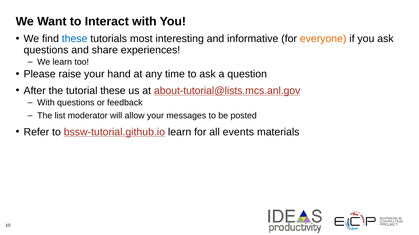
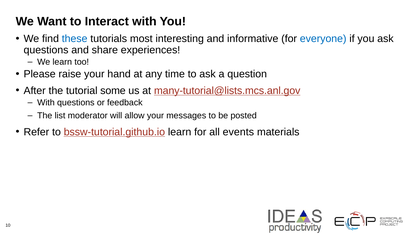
everyone colour: orange -> blue
tutorial these: these -> some
about-tutorial@lists.mcs.anl.gov: about-tutorial@lists.mcs.anl.gov -> many-tutorial@lists.mcs.anl.gov
